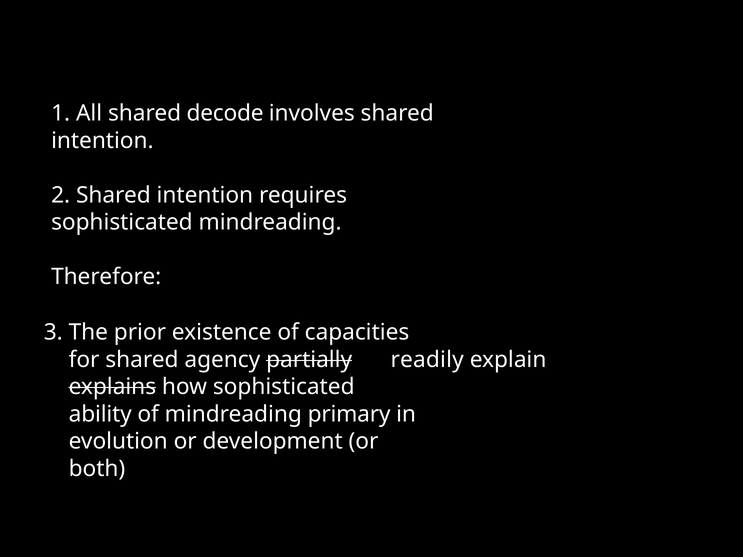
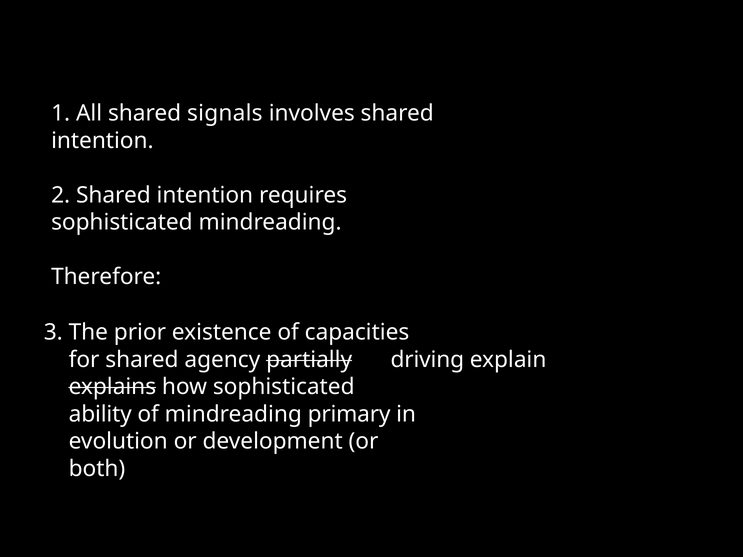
decode: decode -> signals
readily: readily -> driving
